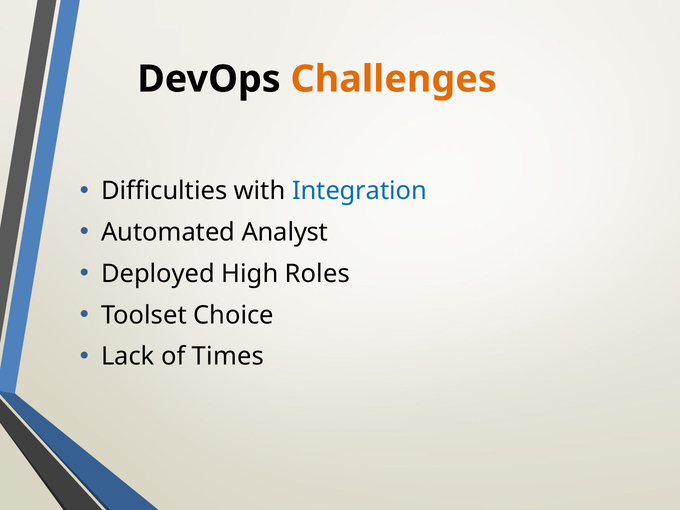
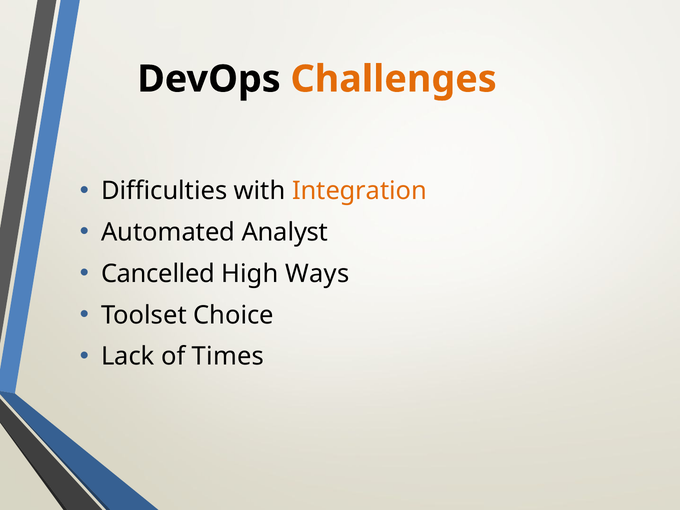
Integration colour: blue -> orange
Deployed: Deployed -> Cancelled
Roles: Roles -> Ways
